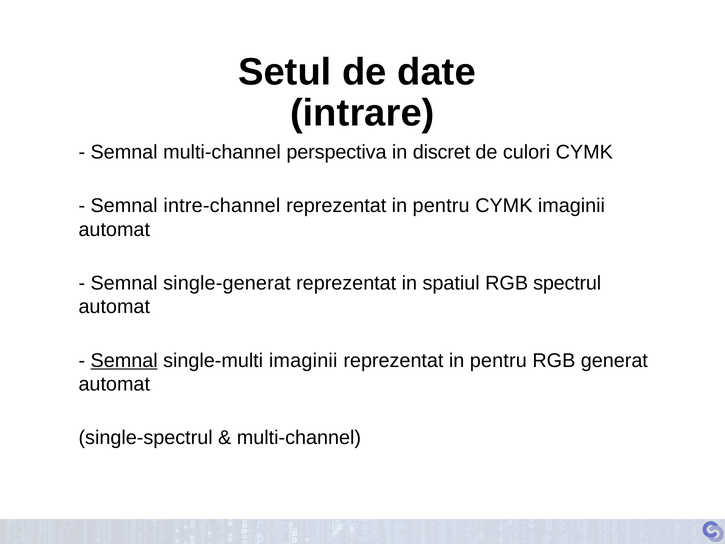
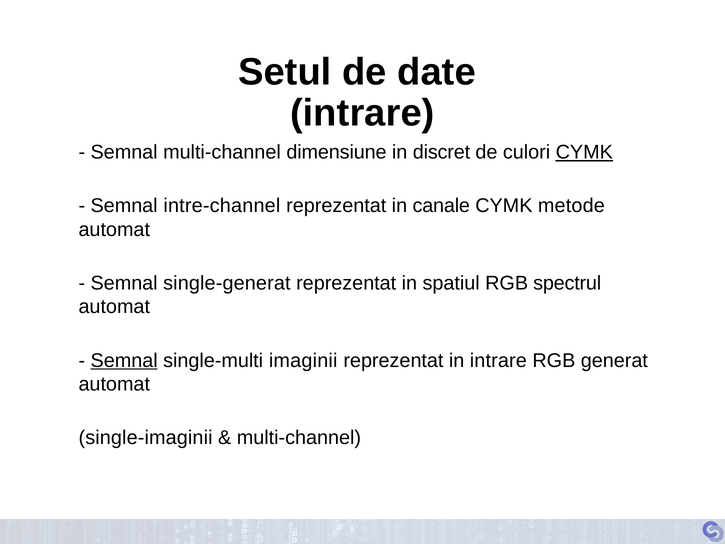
perspectiva: perspectiva -> dimensiune
CYMK at (584, 152) underline: none -> present
pentru at (441, 206): pentru -> canale
CYMK imaginii: imaginii -> metode
pentru at (498, 360): pentru -> intrare
single-spectrul: single-spectrul -> single-imaginii
